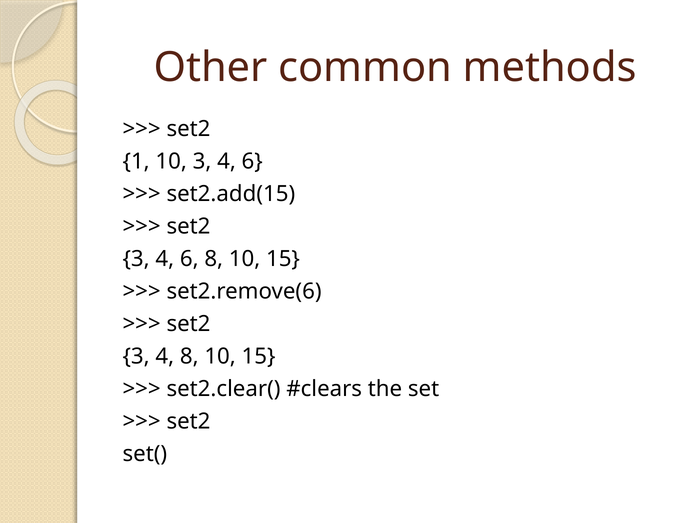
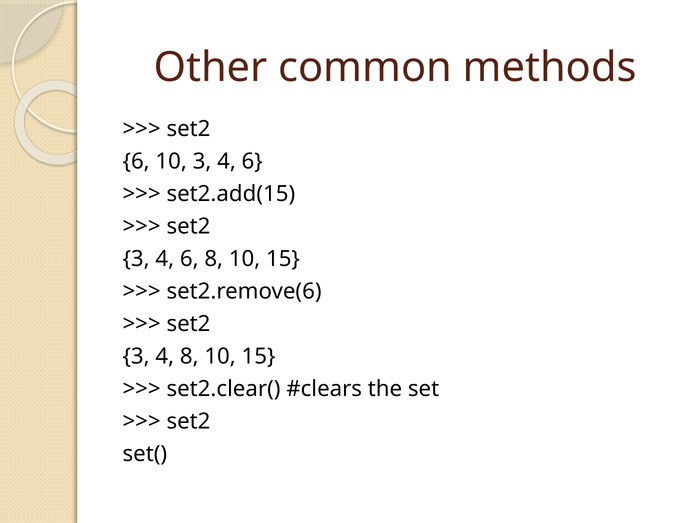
1 at (136, 161): 1 -> 6
